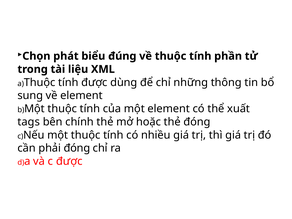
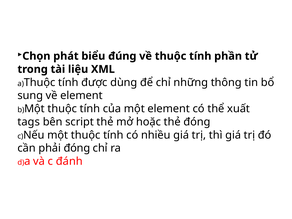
chính: chính -> script
c được: được -> đánh
